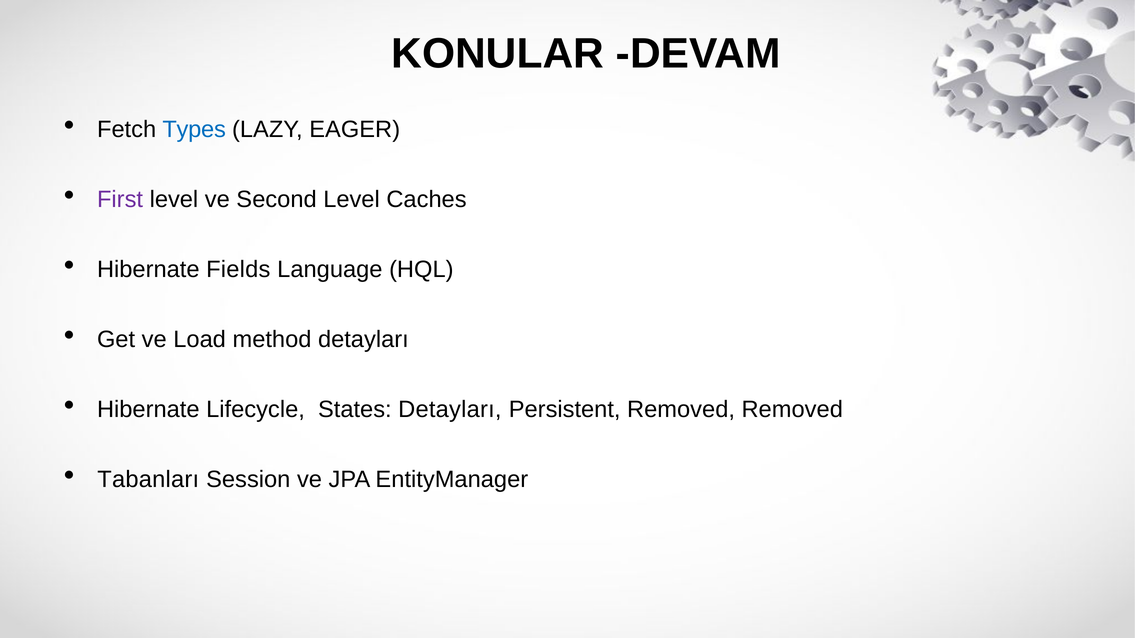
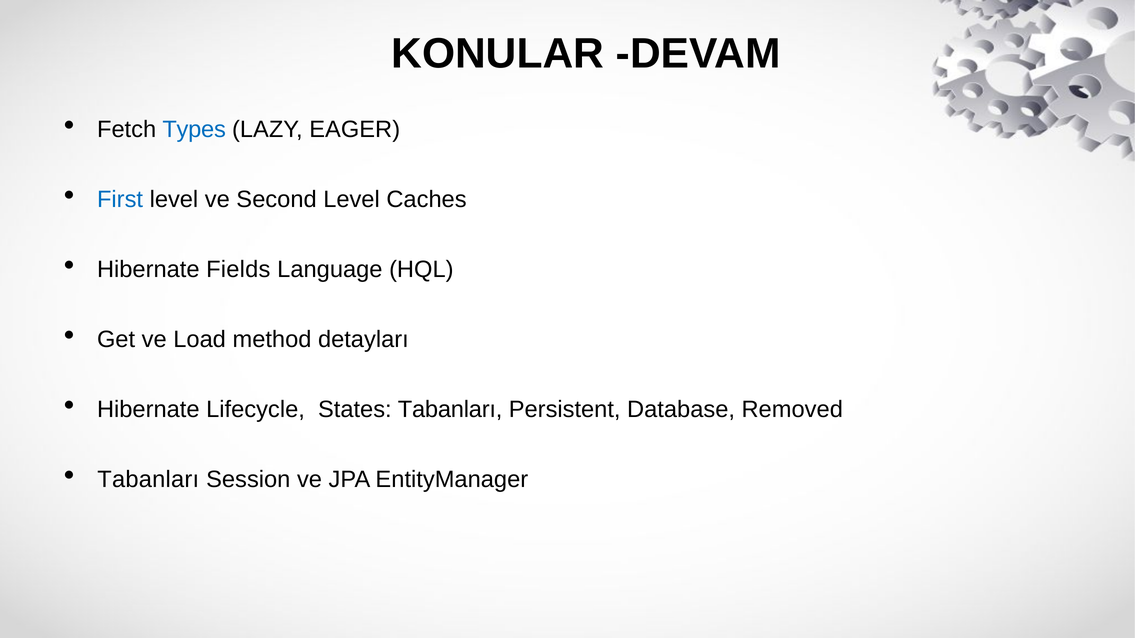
First colour: purple -> blue
States Detayları: Detayları -> Tabanları
Persistent Removed: Removed -> Database
